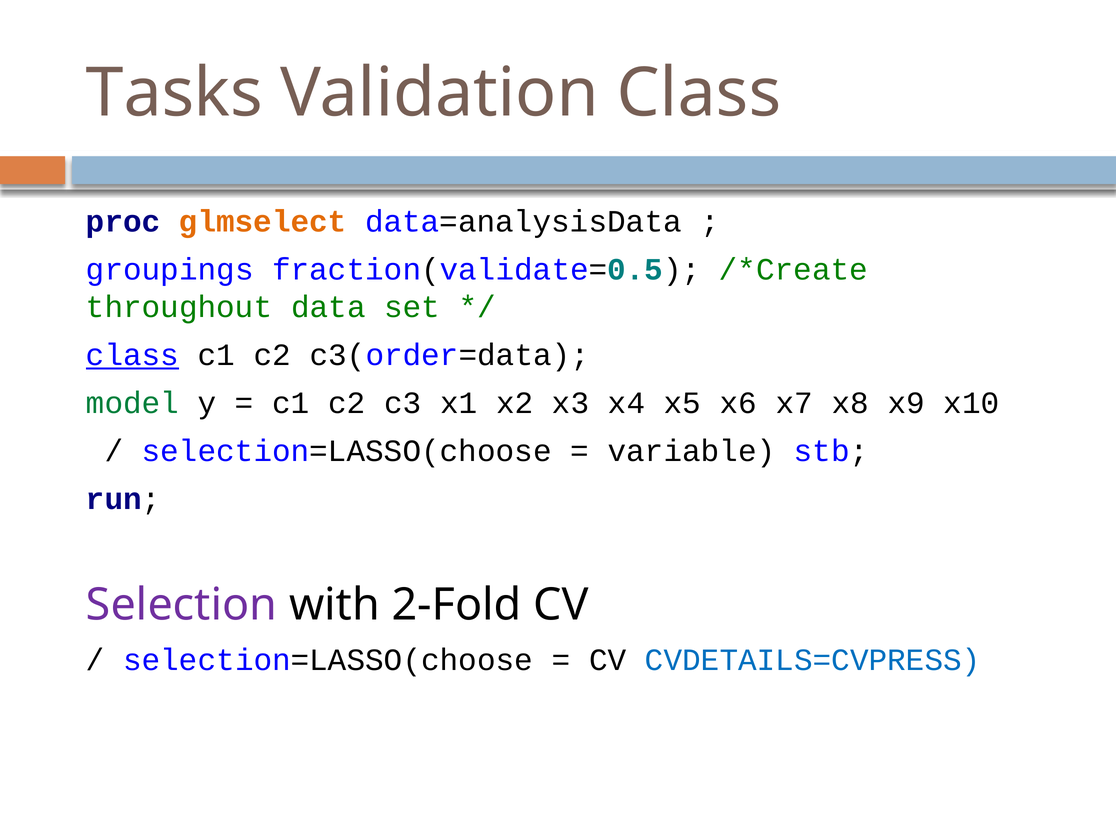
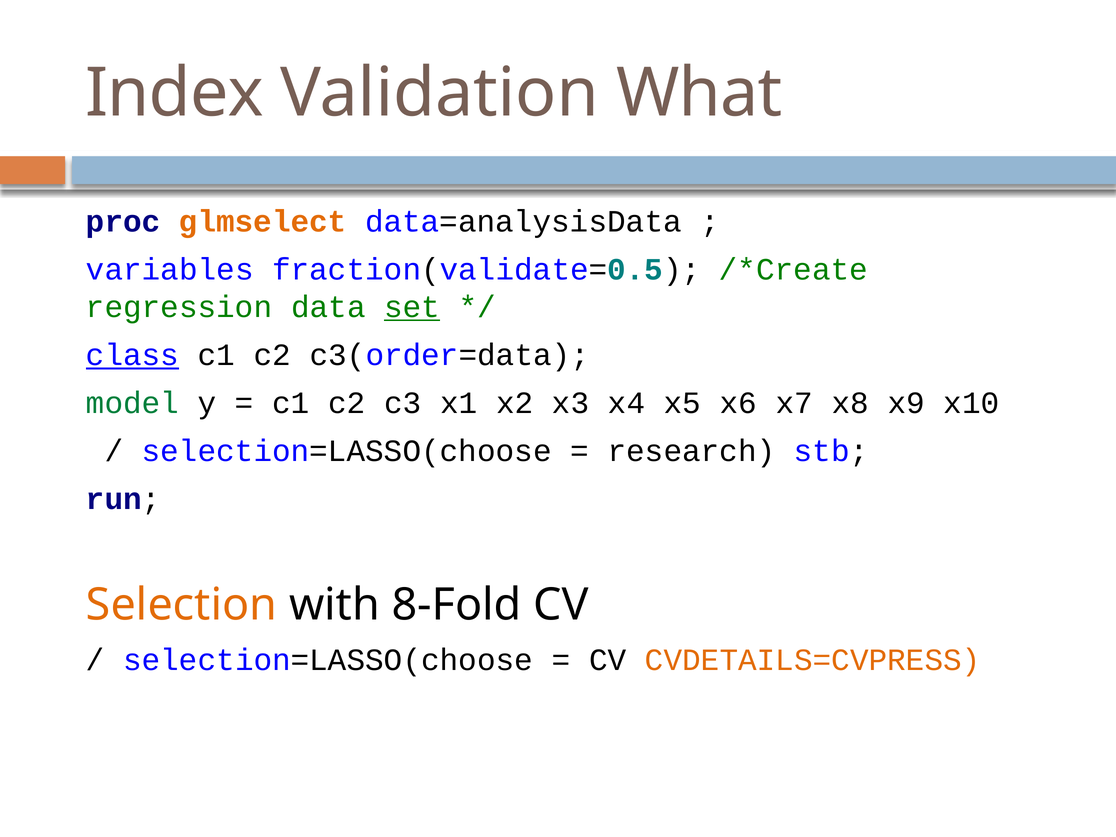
Tasks: Tasks -> Index
Validation Class: Class -> What
groupings: groupings -> variables
throughout: throughout -> regression
set underline: none -> present
variable: variable -> research
Selection colour: purple -> orange
2-Fold: 2-Fold -> 8-Fold
CVDETAILS=CVPRESS colour: blue -> orange
